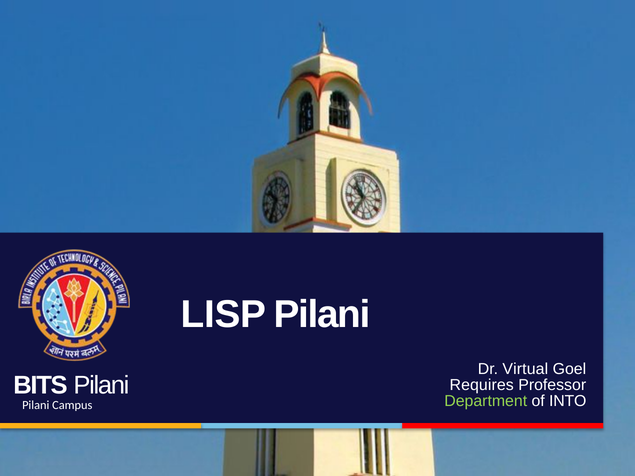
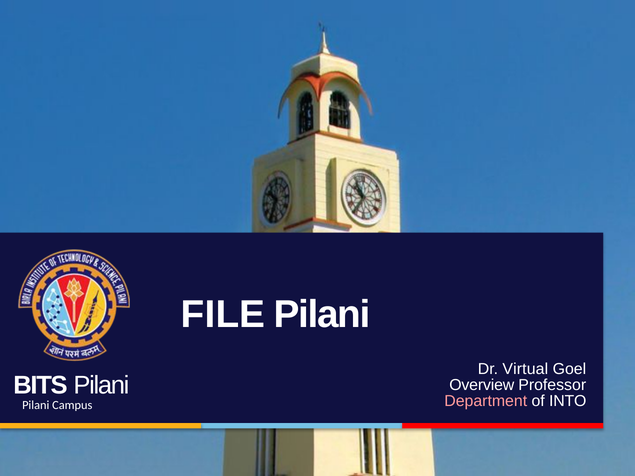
LISP: LISP -> FILE
Requires: Requires -> Overview
Department colour: light green -> pink
